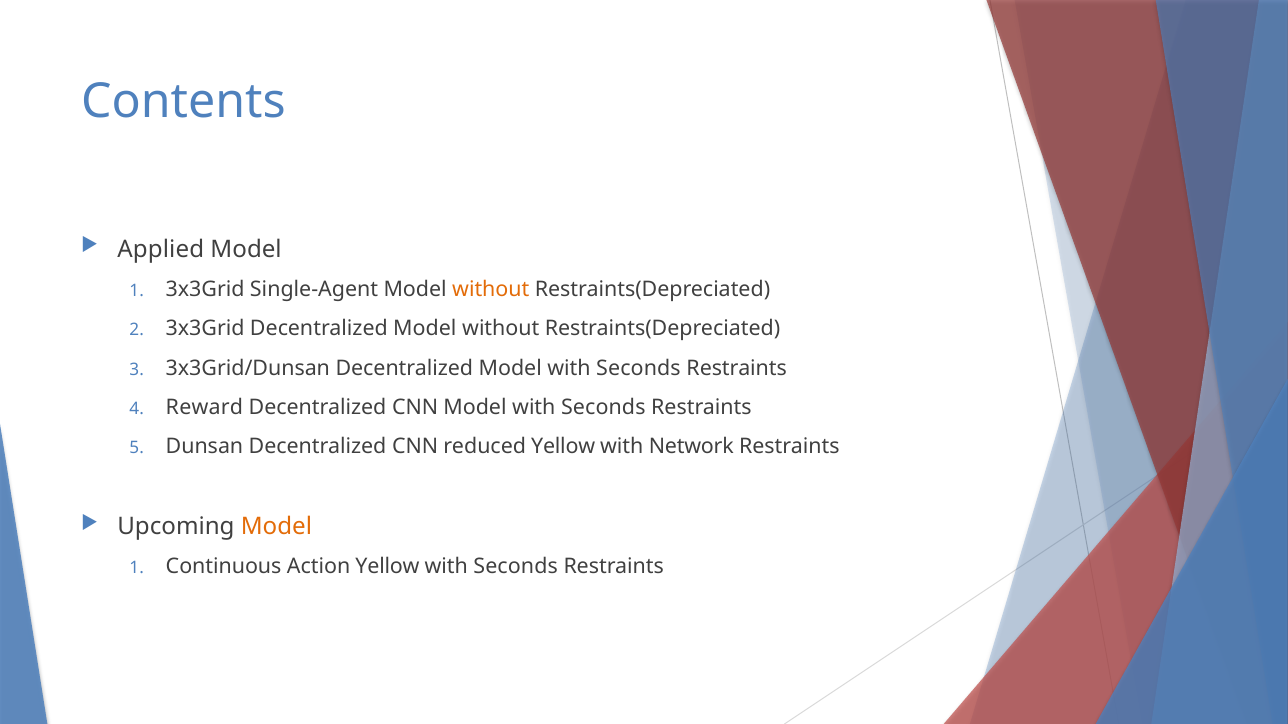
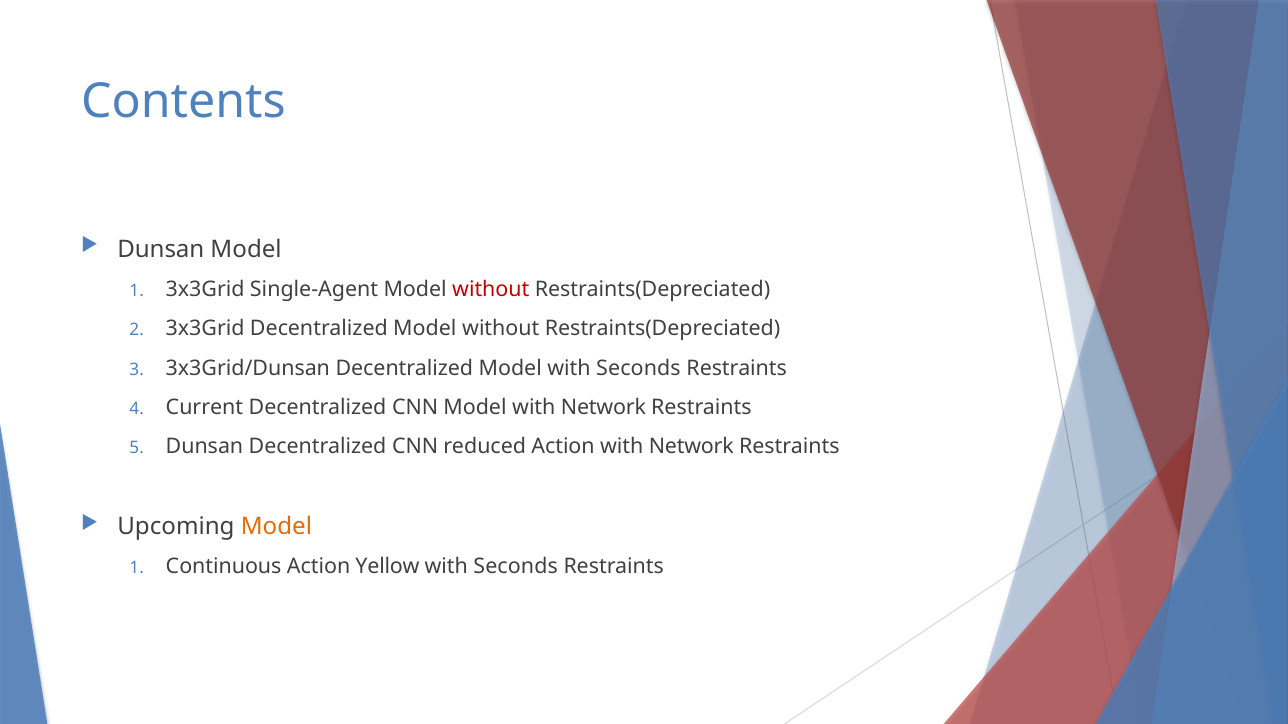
Applied at (161, 249): Applied -> Dunsan
without at (491, 290) colour: orange -> red
Reward: Reward -> Current
CNN Model with Seconds: Seconds -> Network
reduced Yellow: Yellow -> Action
